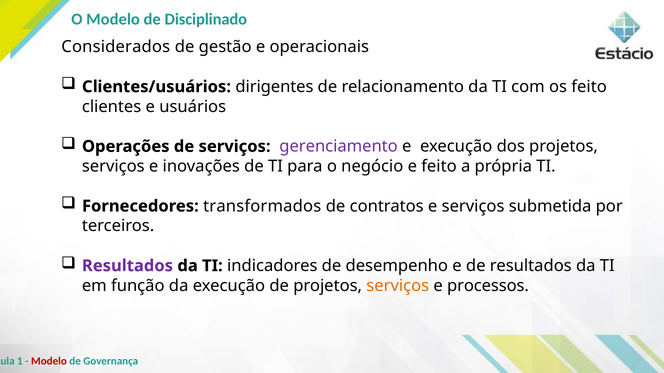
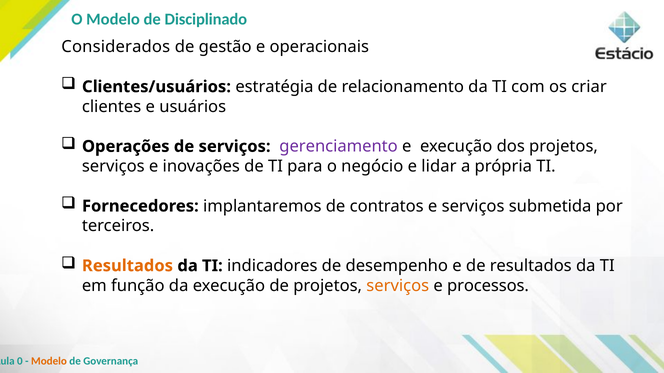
dirigentes: dirigentes -> estratégia
os feito: feito -> criar
e feito: feito -> lidar
transformados: transformados -> implantaremos
Resultados at (127, 266) colour: purple -> orange
1: 1 -> 0
Modelo at (49, 362) colour: red -> orange
